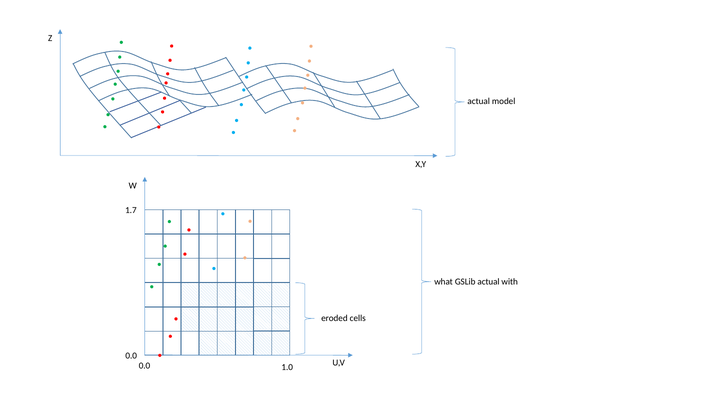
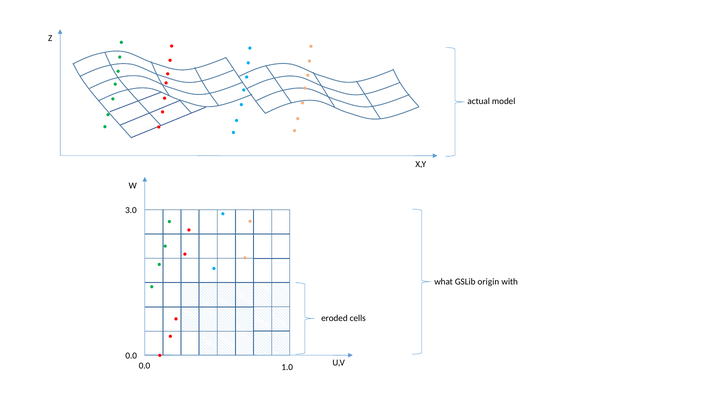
1.7: 1.7 -> 3.0
GSLib actual: actual -> origin
